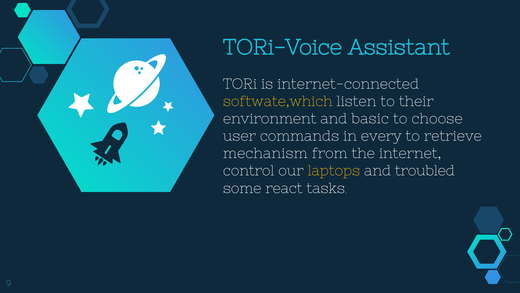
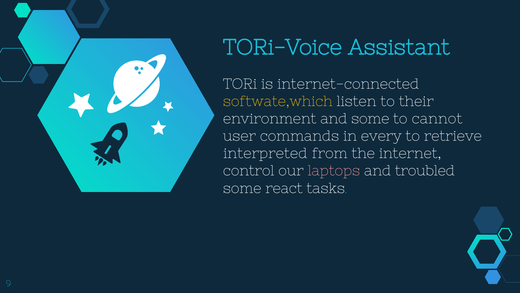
and basic: basic -> some
choose: choose -> cannot
mechanism: mechanism -> interpreted
laptops colour: yellow -> pink
